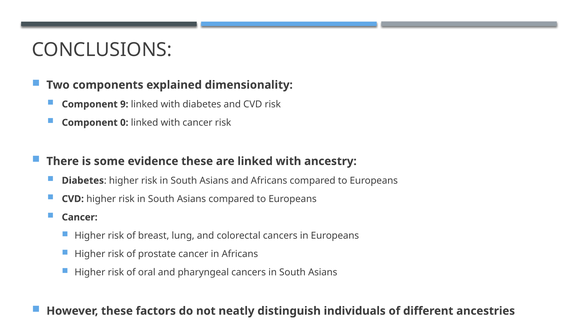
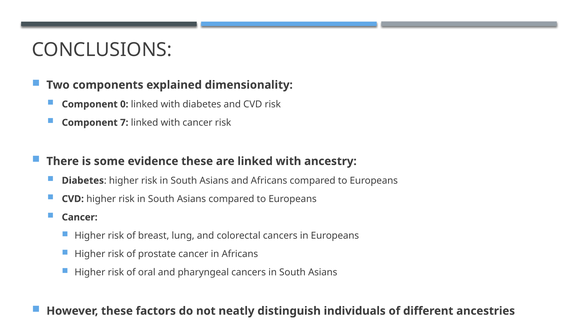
9: 9 -> 0
0: 0 -> 7
